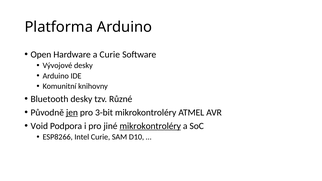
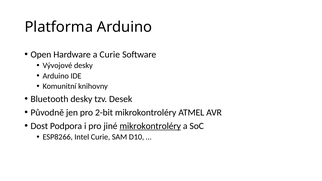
Různé: Různé -> Desek
jen underline: present -> none
3-bit: 3-bit -> 2-bit
Void: Void -> Dost
